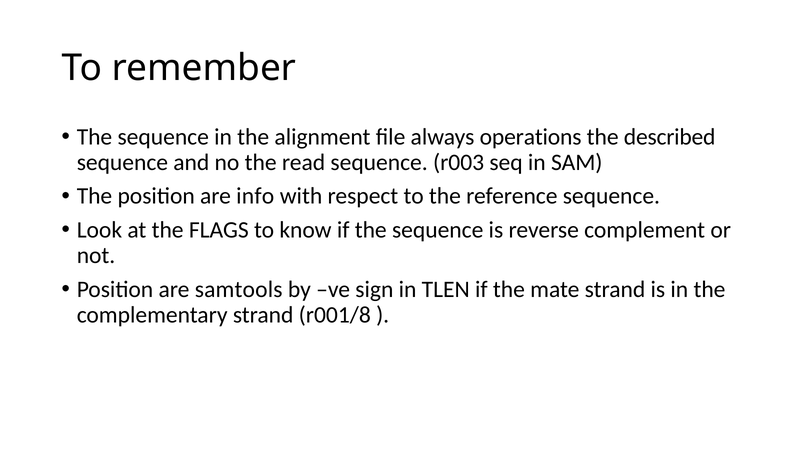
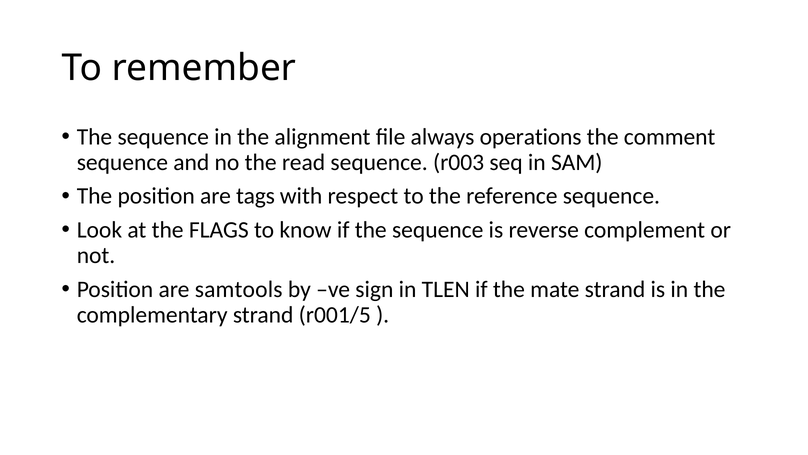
described: described -> comment
info: info -> tags
r001/8: r001/8 -> r001/5
